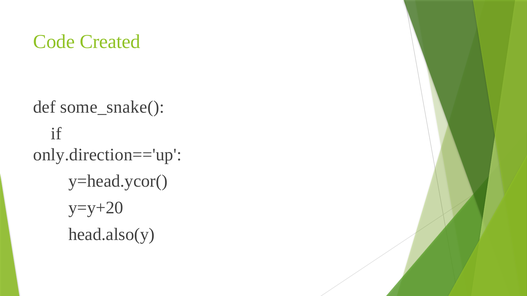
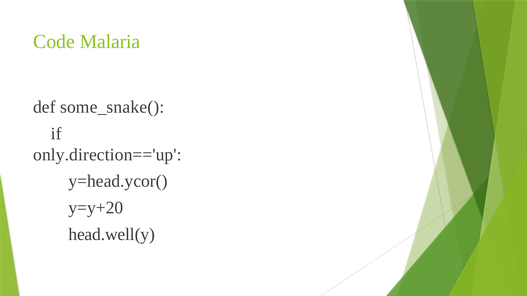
Created: Created -> Malaria
head.also(y: head.also(y -> head.well(y
